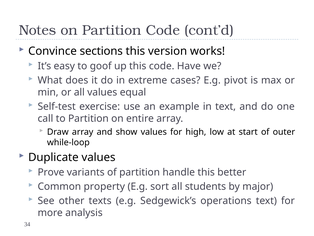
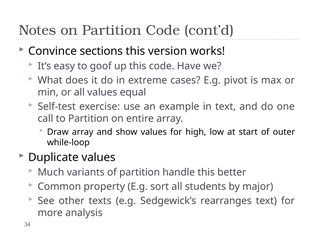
Prove: Prove -> Much
operations: operations -> rearranges
